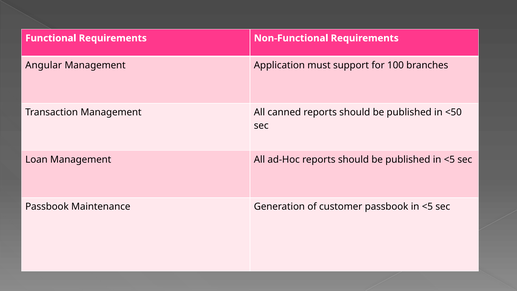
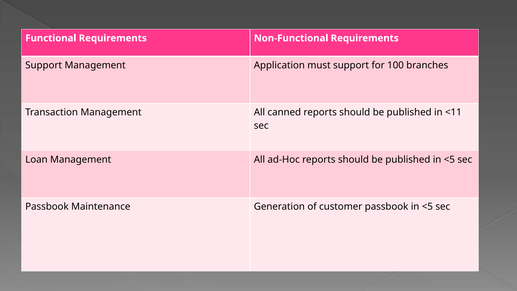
Angular at (44, 65): Angular -> Support
<50: <50 -> <11
